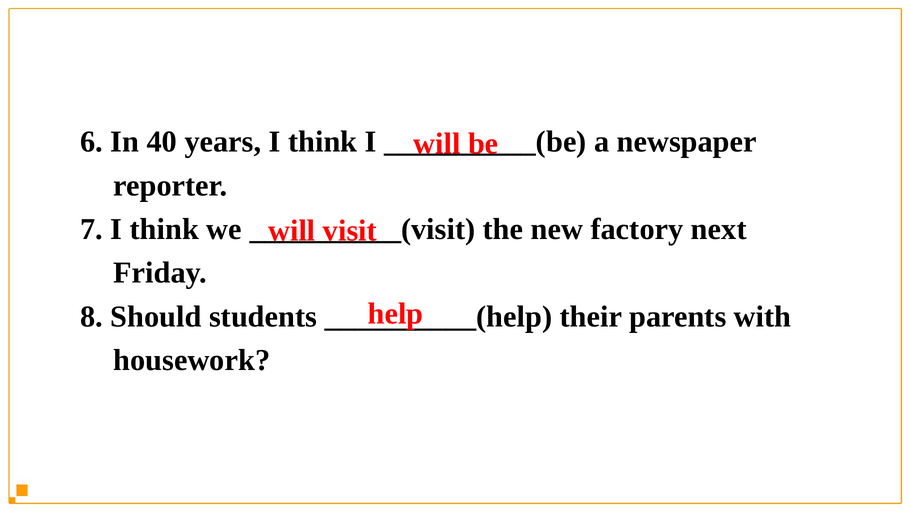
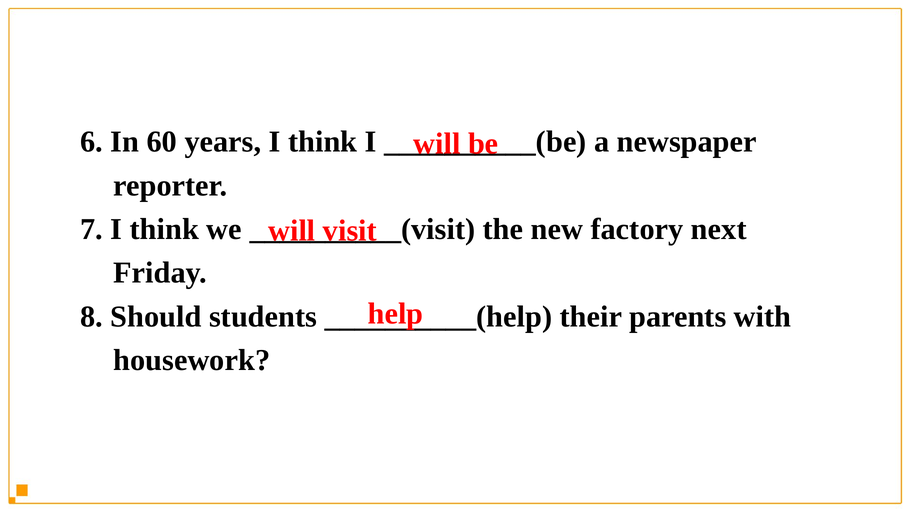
40: 40 -> 60
